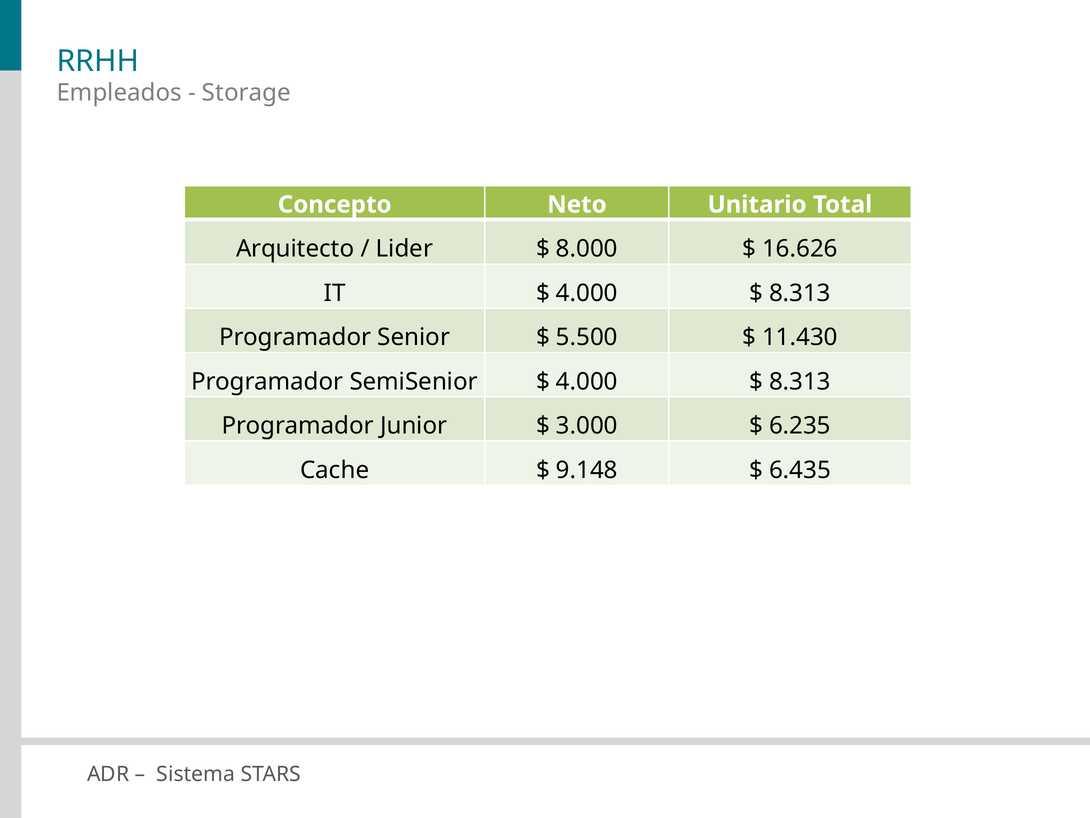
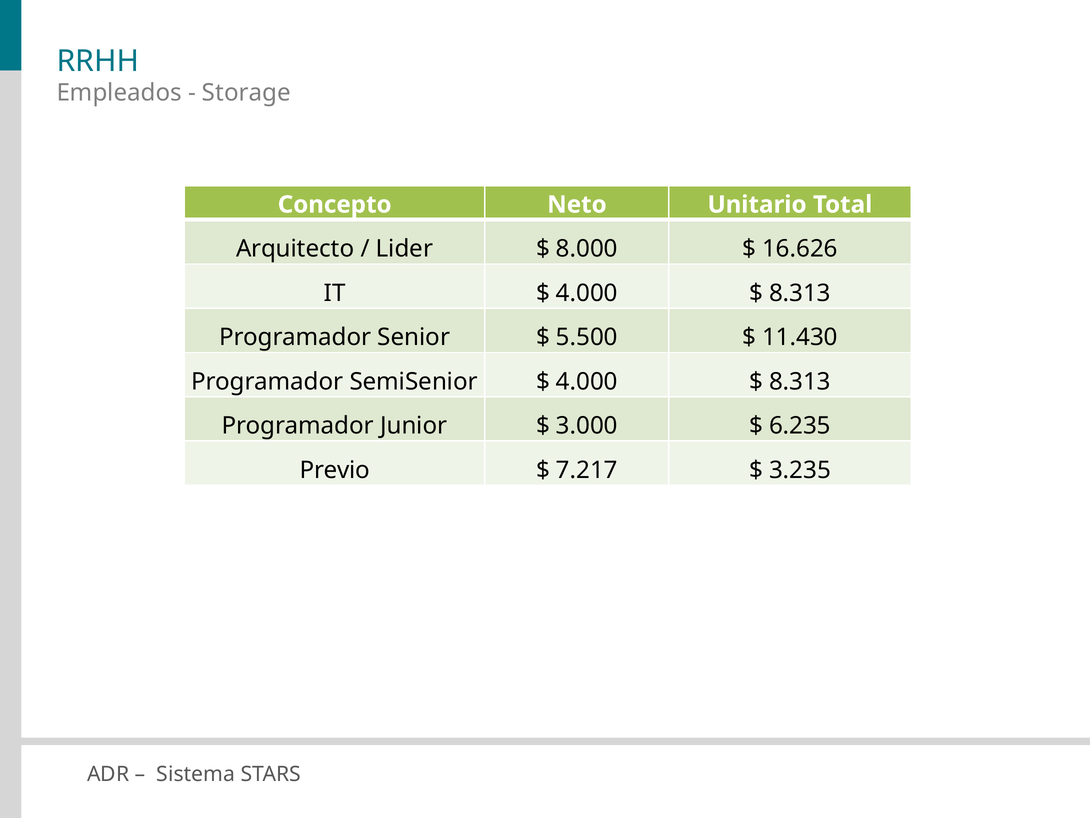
Cache: Cache -> Previo
9.148: 9.148 -> 7.217
6.435: 6.435 -> 3.235
